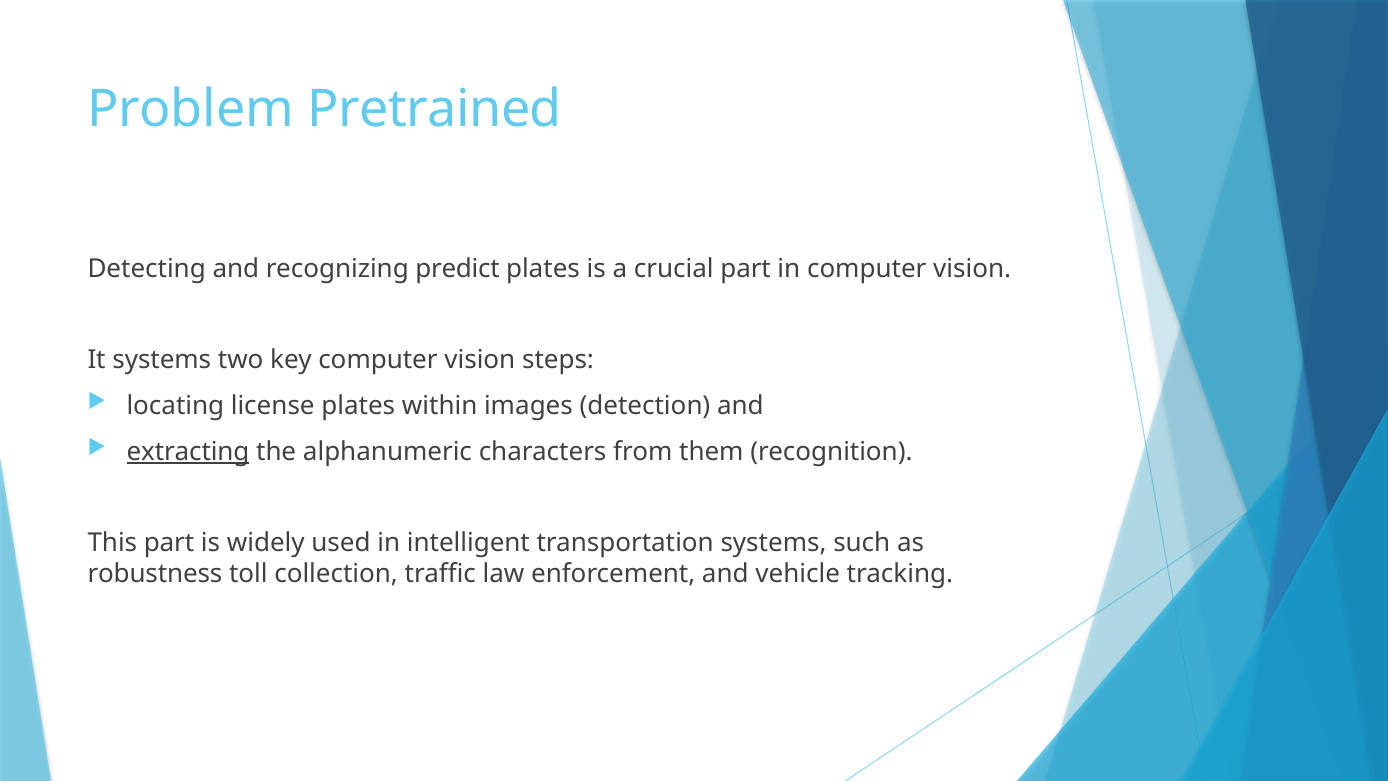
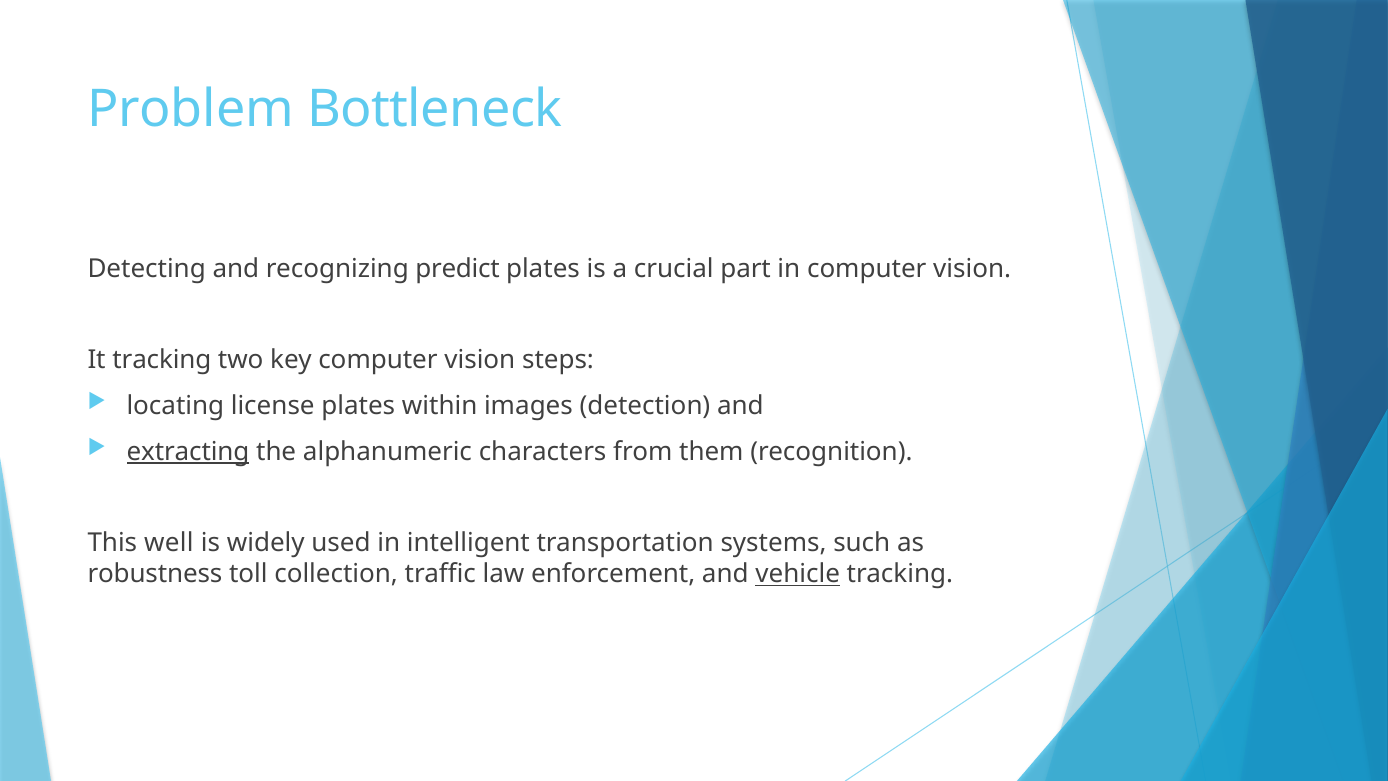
Pretrained: Pretrained -> Bottleneck
It systems: systems -> tracking
This part: part -> well
vehicle underline: none -> present
